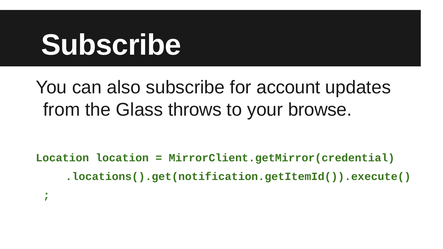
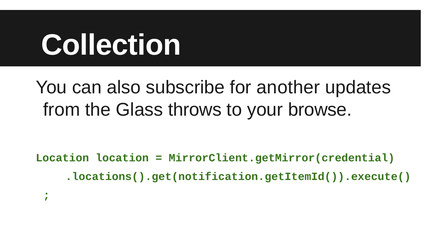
Subscribe at (111, 45): Subscribe -> Collection
account: account -> another
